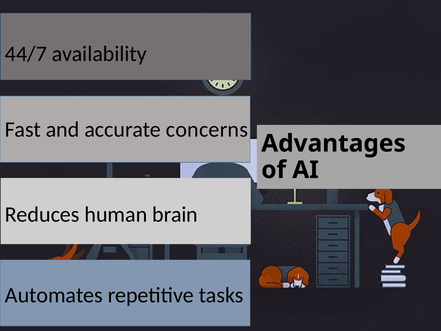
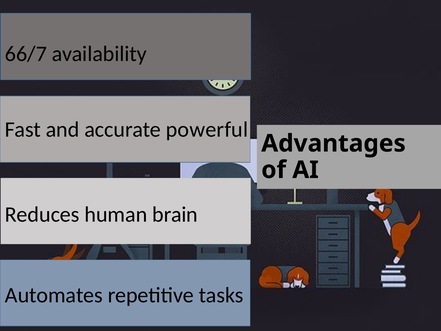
44/7: 44/7 -> 66/7
concerns: concerns -> powerful
